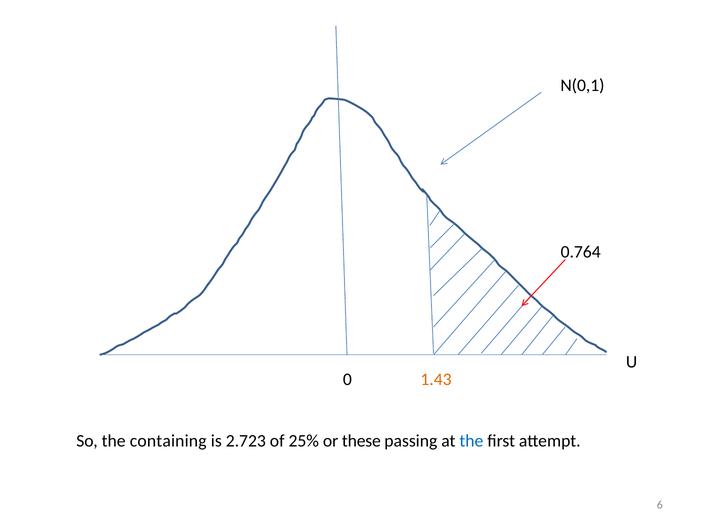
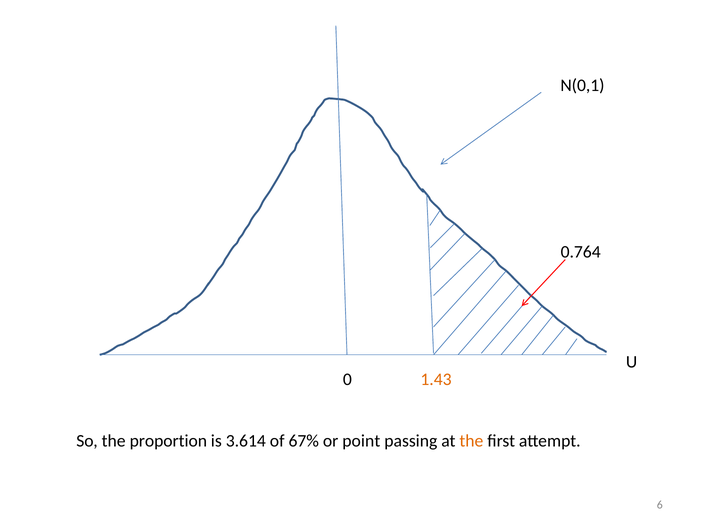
containing: containing -> proportion
2.723: 2.723 -> 3.614
25%: 25% -> 67%
these: these -> point
the at (471, 441) colour: blue -> orange
